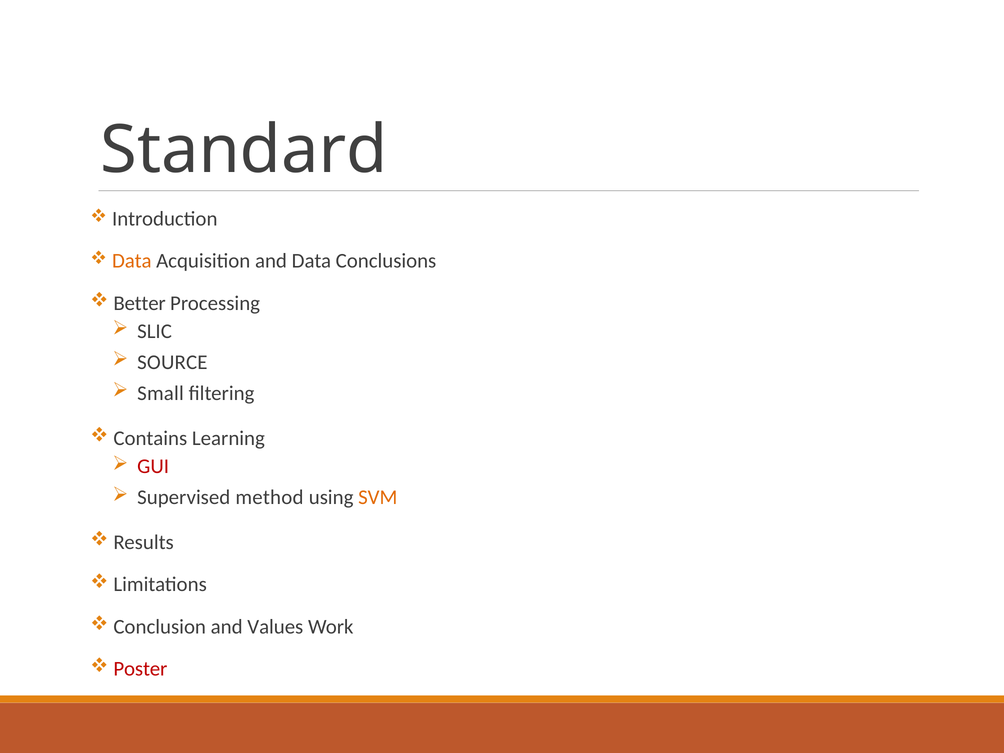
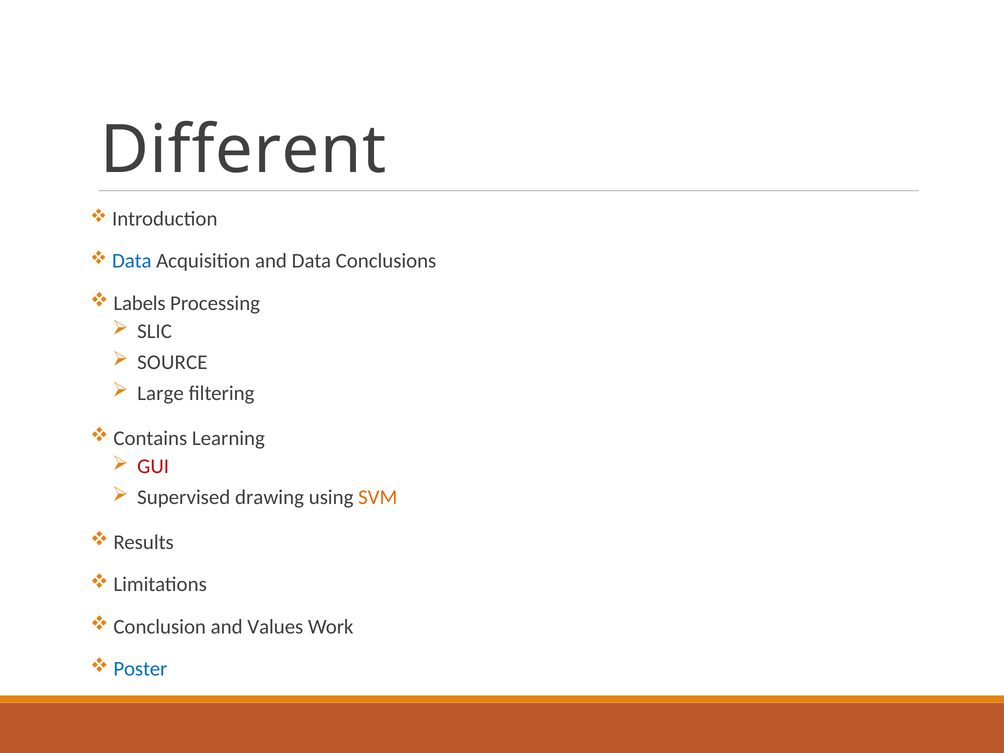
Standard: Standard -> Different
Data at (132, 261) colour: orange -> blue
Better: Better -> Labels
Small: Small -> Large
method: method -> drawing
Poster colour: red -> blue
